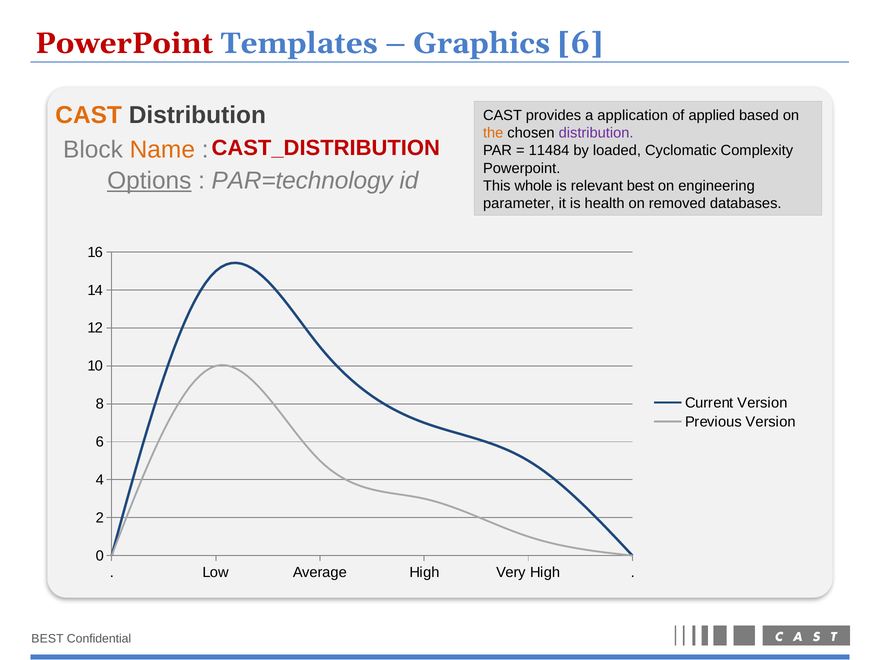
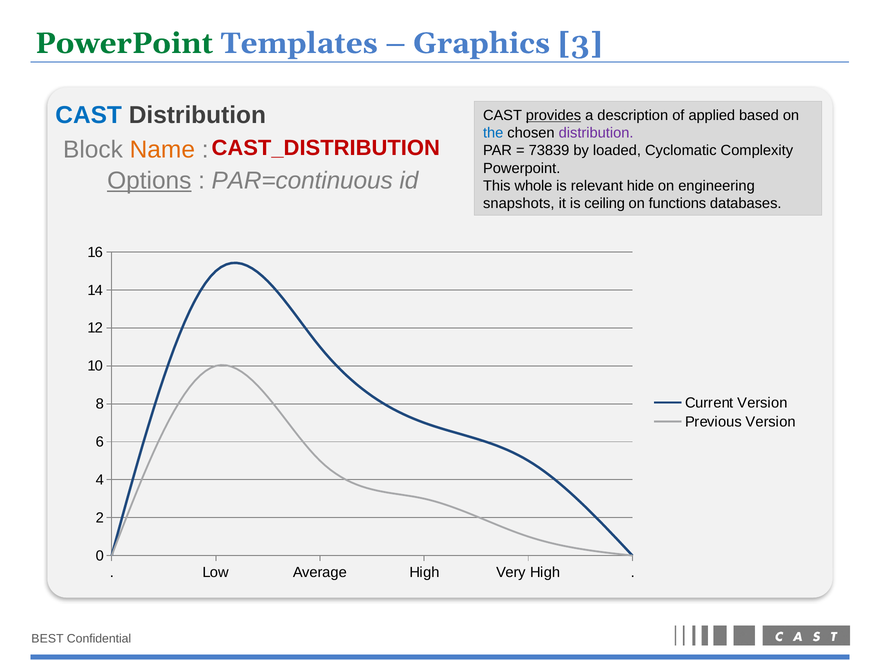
PowerPoint at (124, 43) colour: red -> green
Graphics 6: 6 -> 3
CAST at (89, 115) colour: orange -> blue
provides underline: none -> present
application: application -> description
the colour: orange -> blue
11484: 11484 -> 73839
PAR=technology: PAR=technology -> PAR=continuous
relevant best: best -> hide
parameter: parameter -> snapshots
health: health -> ceiling
removed: removed -> functions
